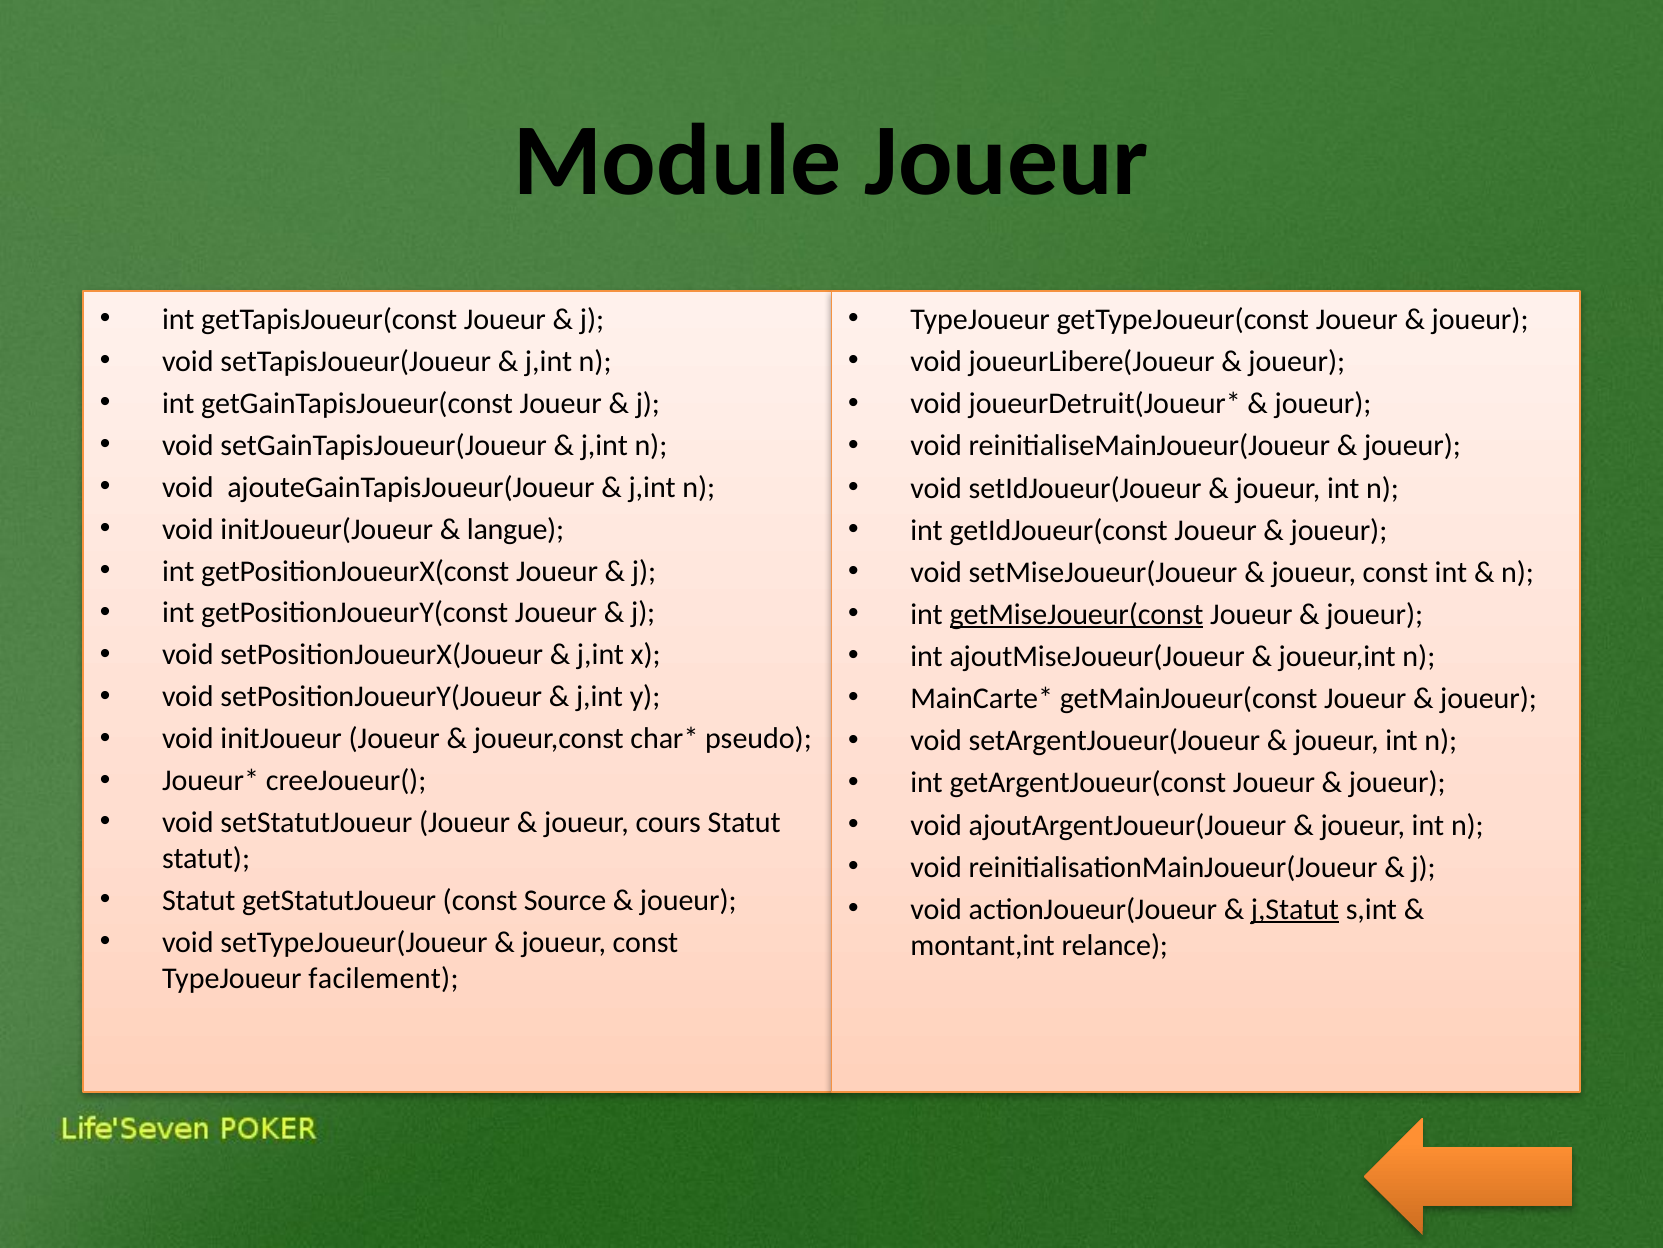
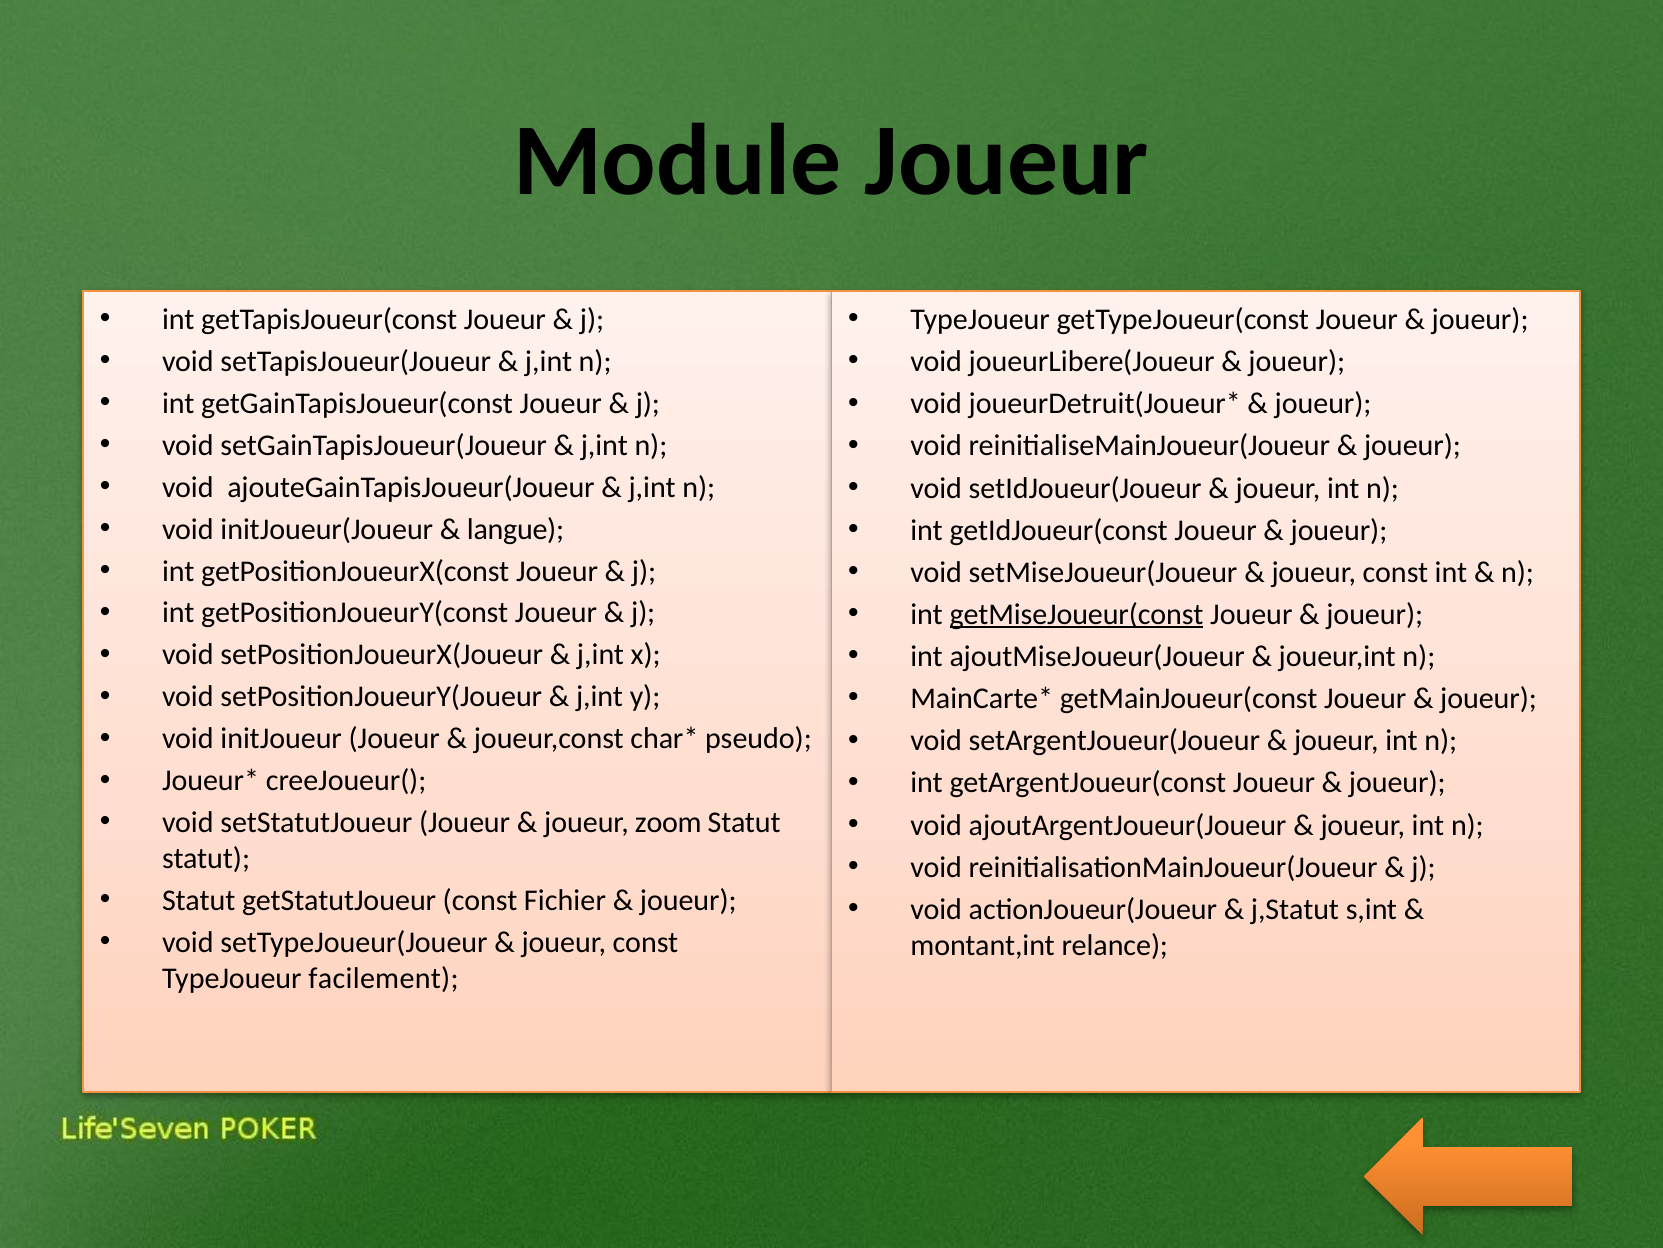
cours: cours -> zoom
Source: Source -> Fichier
j,Statut underline: present -> none
